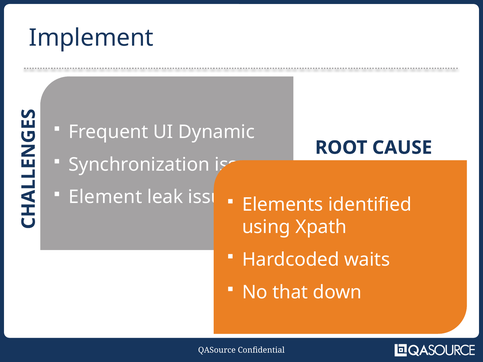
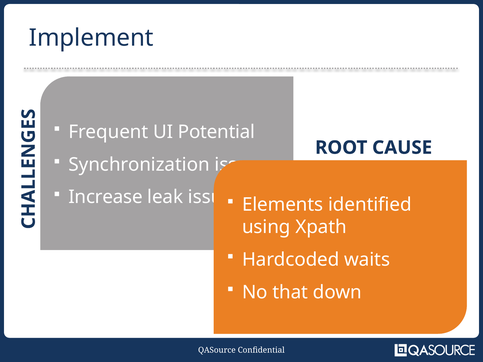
Dynamic: Dynamic -> Potential
Element: Element -> Increase
